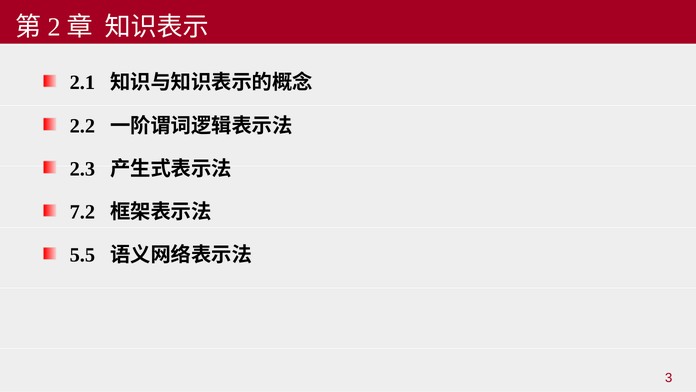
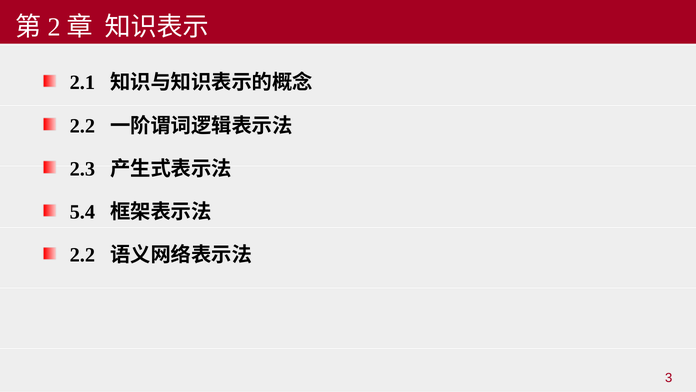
7.2: 7.2 -> 5.4
5.5 at (82, 255): 5.5 -> 2.2
